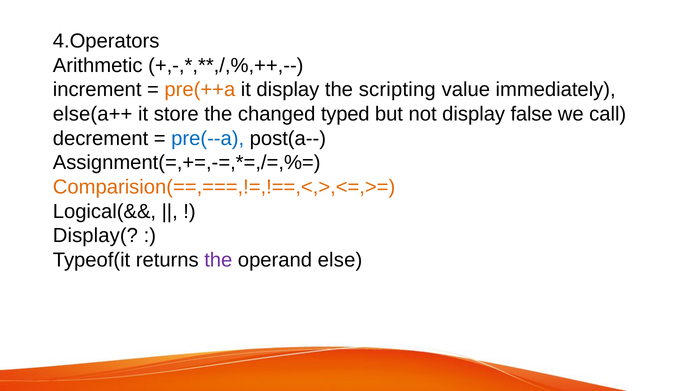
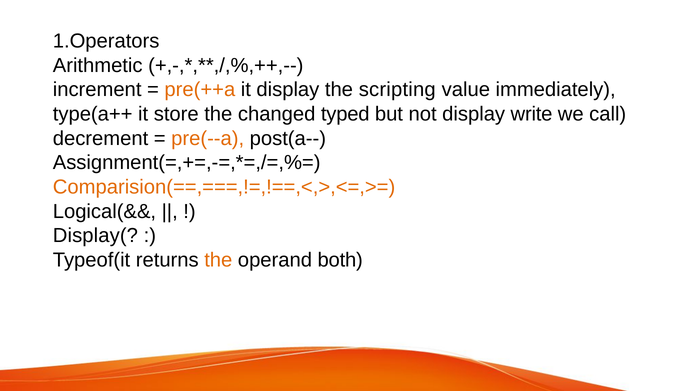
4.Operators: 4.Operators -> 1.Operators
else(a++: else(a++ -> type(a++
false: false -> write
pre(--a colour: blue -> orange
the at (218, 260) colour: purple -> orange
else: else -> both
